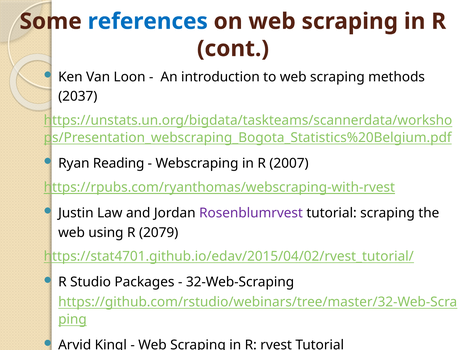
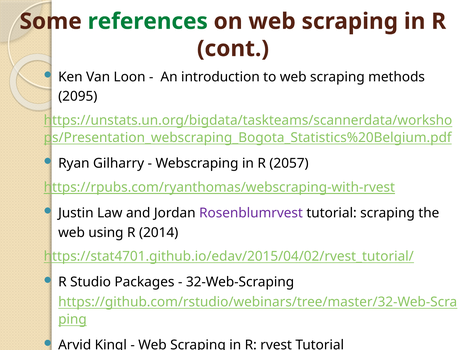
references colour: blue -> green
2037: 2037 -> 2095
Reading: Reading -> Gilharry
2007: 2007 -> 2057
2079: 2079 -> 2014
